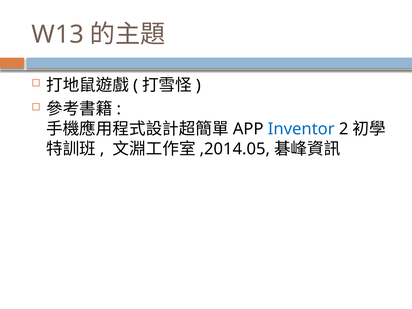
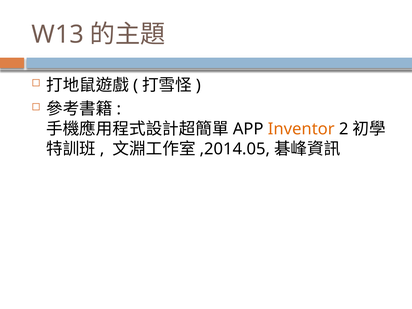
Inventor colour: blue -> orange
